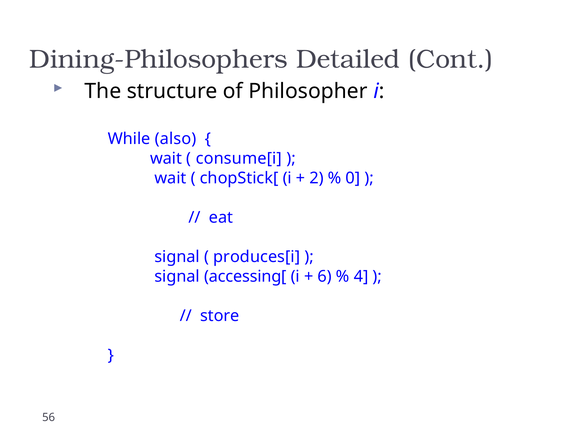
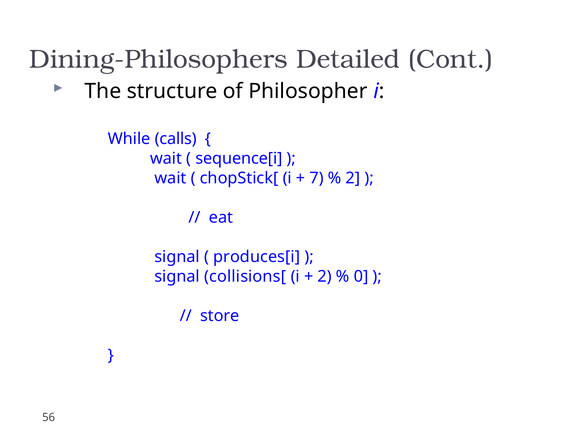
also: also -> calls
consume[i: consume[i -> sequence[i
2: 2 -> 7
0 at (353, 178): 0 -> 2
accessing[: accessing[ -> collisions[
6 at (325, 276): 6 -> 2
4: 4 -> 0
